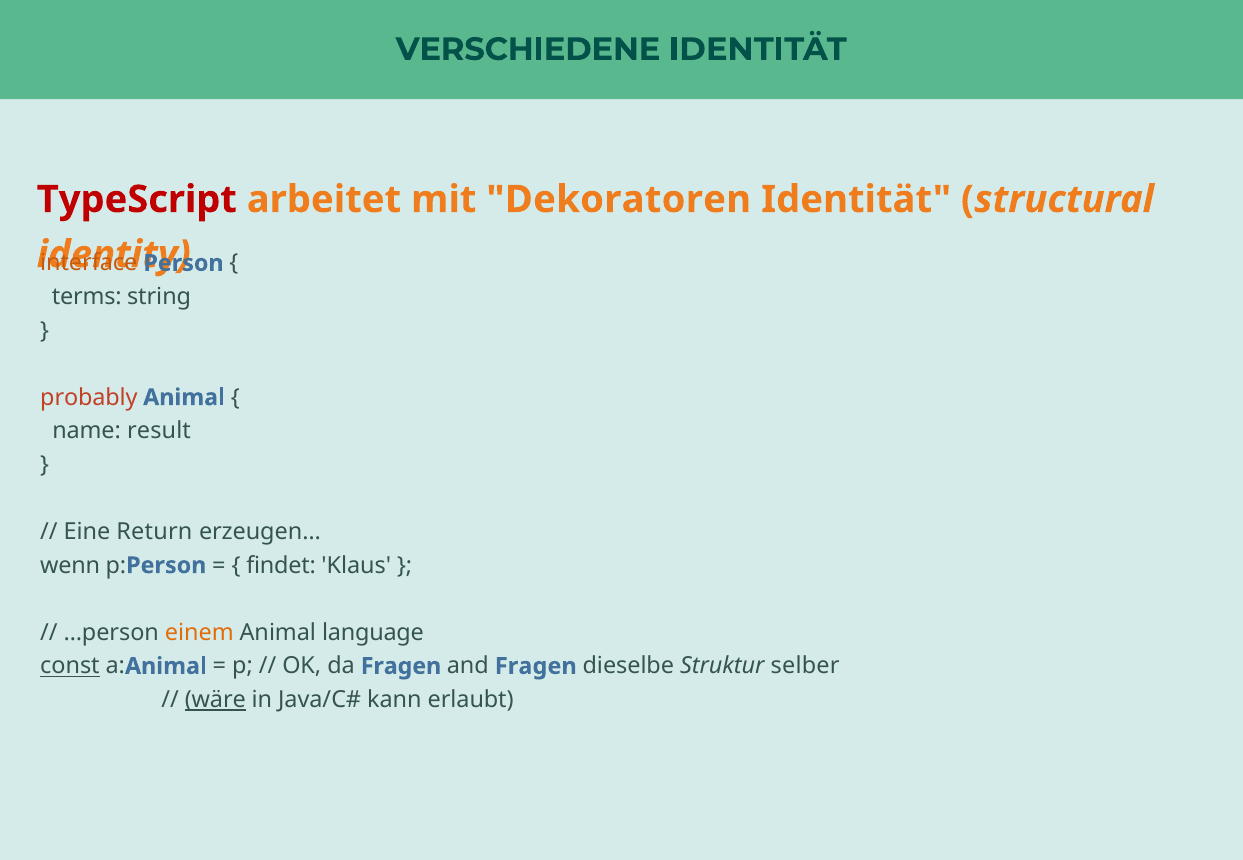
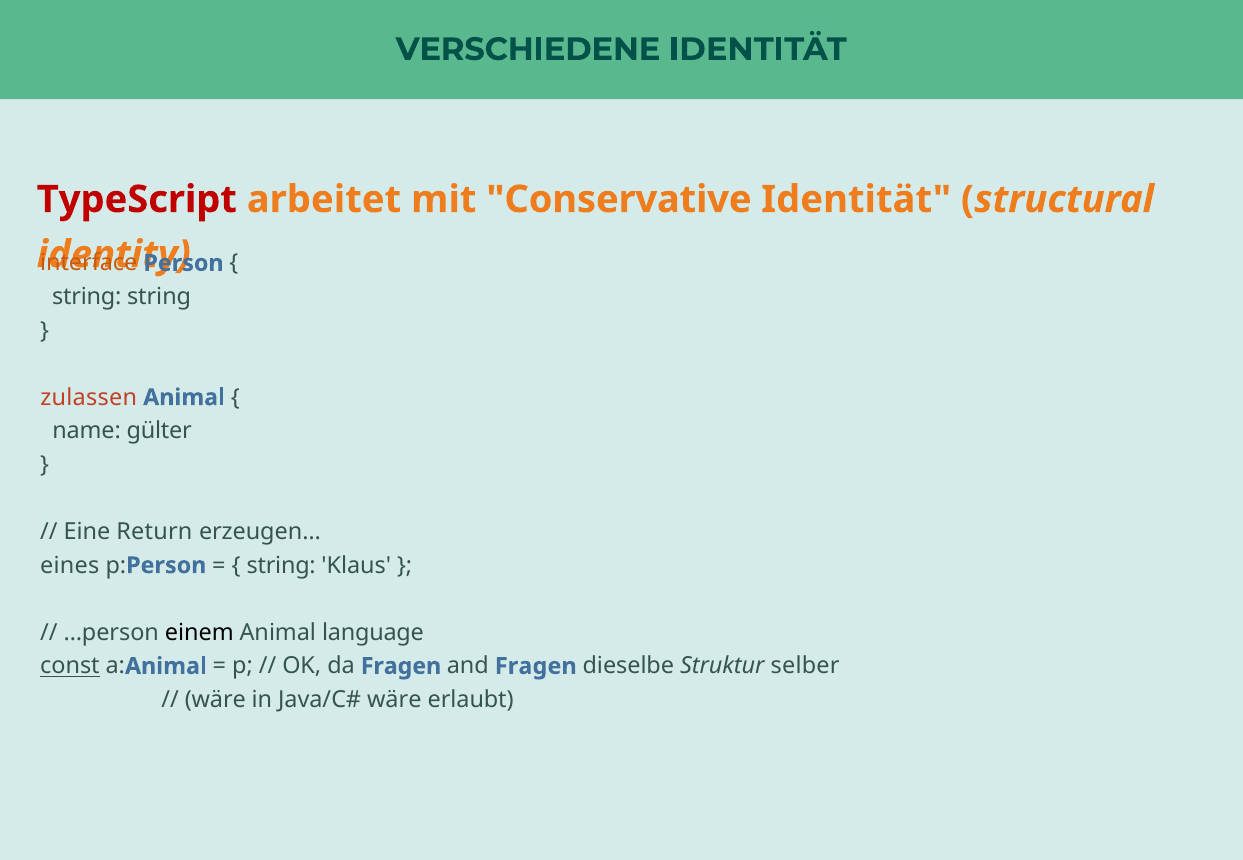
Dekoratoren: Dekoratoren -> Conservative
terms at (87, 297): terms -> string
probably: probably -> zulassen
result: result -> gülter
wenn: wenn -> eines
findet at (281, 566): findet -> string
einem colour: orange -> black
wäre at (215, 700) underline: present -> none
kann at (394, 700): kann -> wäre
